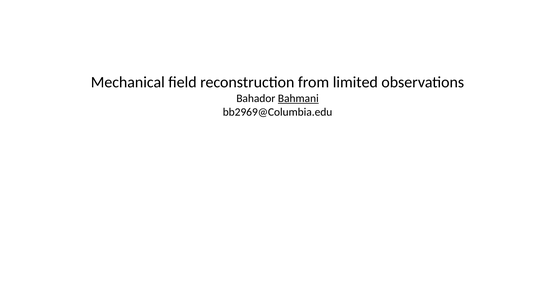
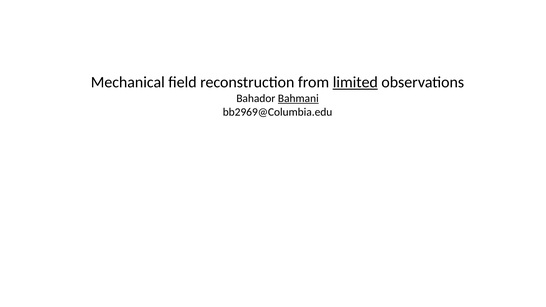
limited underline: none -> present
